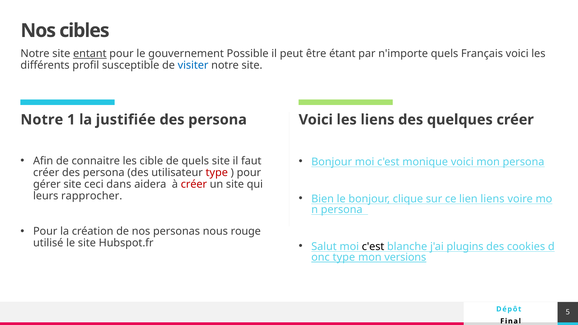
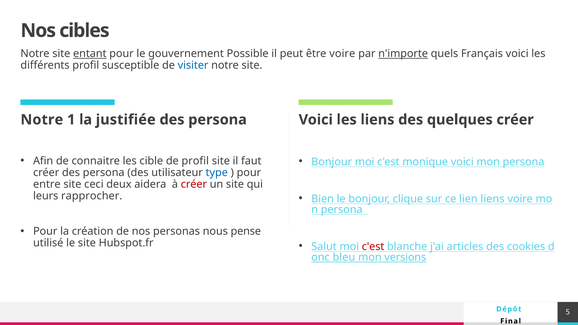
être étant: étant -> voire
n'importe underline: none -> present
de quels: quels -> profil
type at (217, 173) colour: red -> blue
gérer: gérer -> entre
dans: dans -> deux
rouge: rouge -> pense
c'est at (373, 247) colour: black -> red
plugins: plugins -> articles
type at (344, 257): type -> bleu
